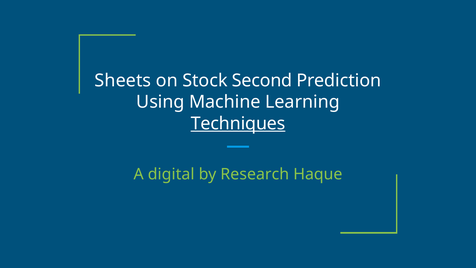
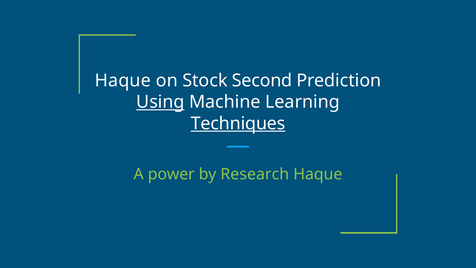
Sheets at (123, 81): Sheets -> Haque
Using underline: none -> present
digital: digital -> power
